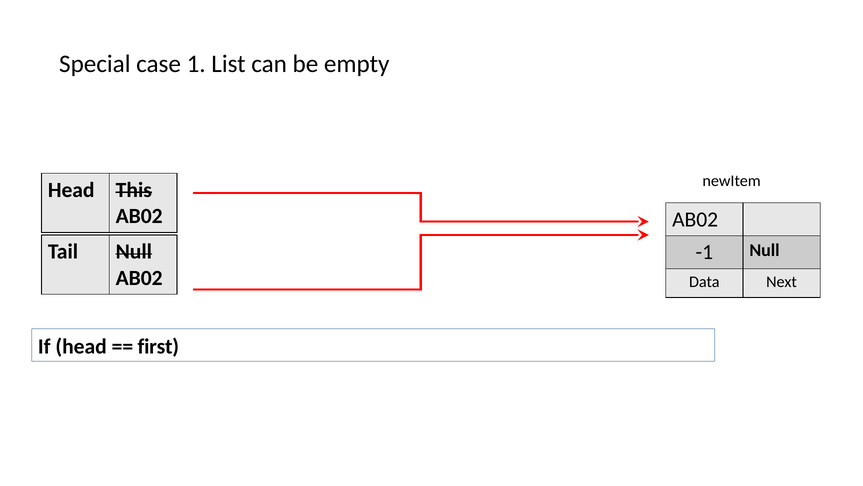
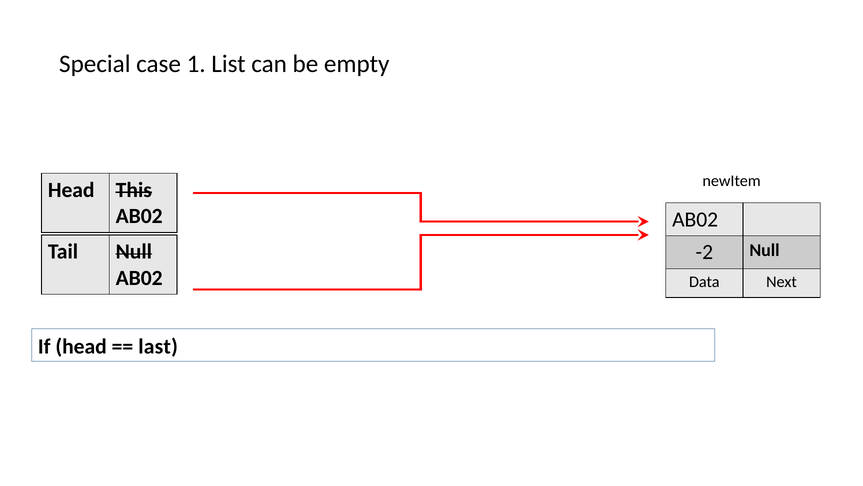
-1: -1 -> -2
first: first -> last
